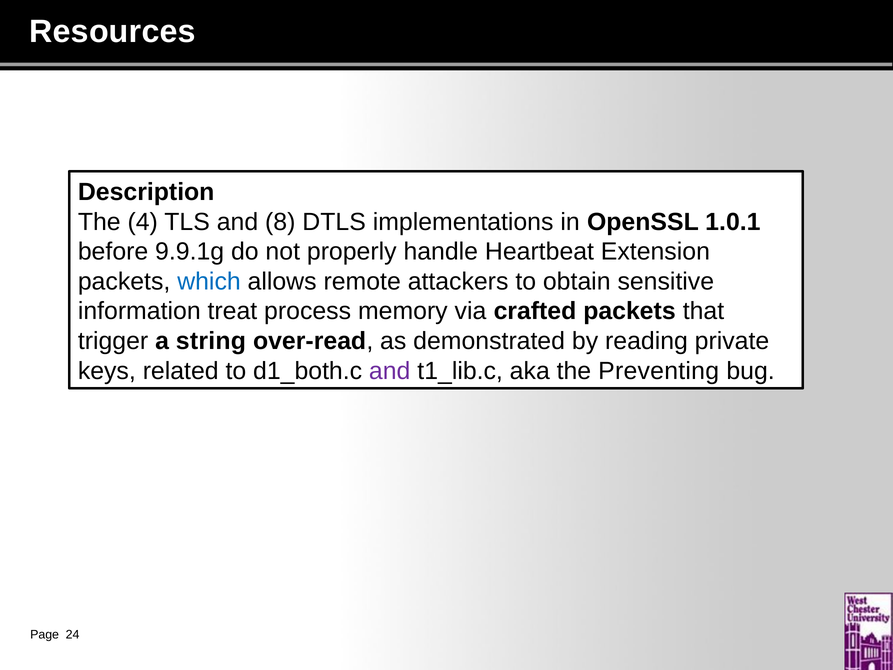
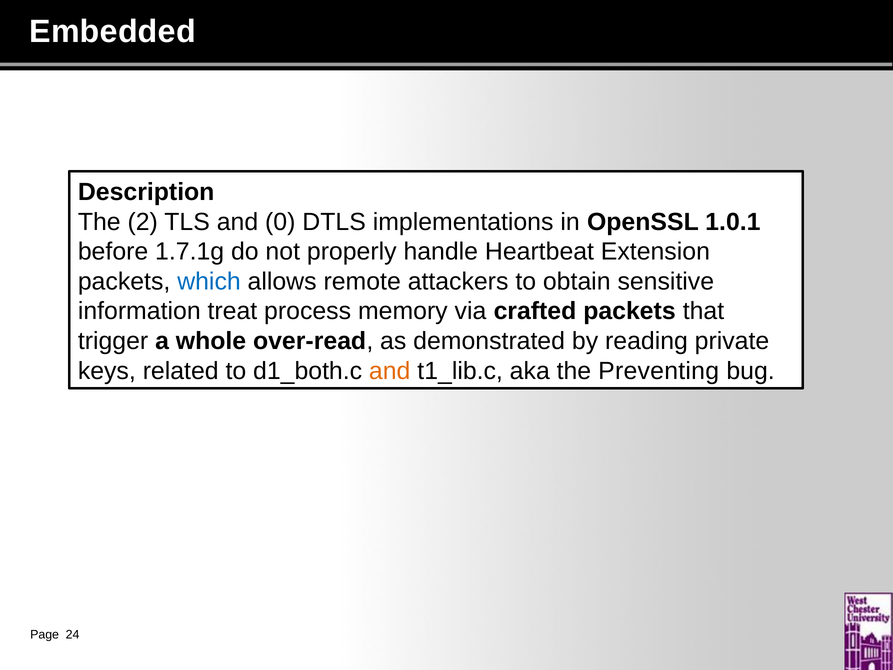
Resources: Resources -> Embedded
4: 4 -> 2
8: 8 -> 0
9.9.1g: 9.9.1g -> 1.7.1g
string: string -> whole
and at (390, 371) colour: purple -> orange
